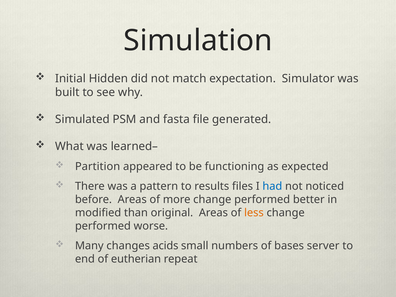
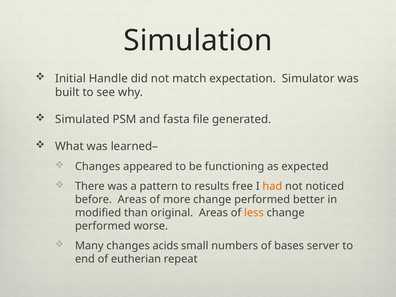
Hidden: Hidden -> Handle
Partition at (98, 167): Partition -> Changes
files: files -> free
had colour: blue -> orange
